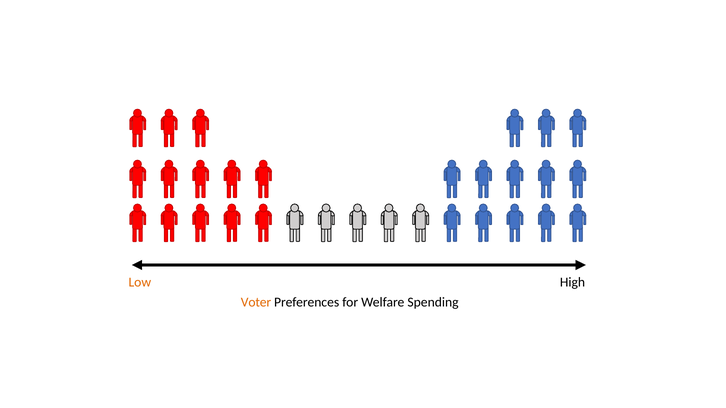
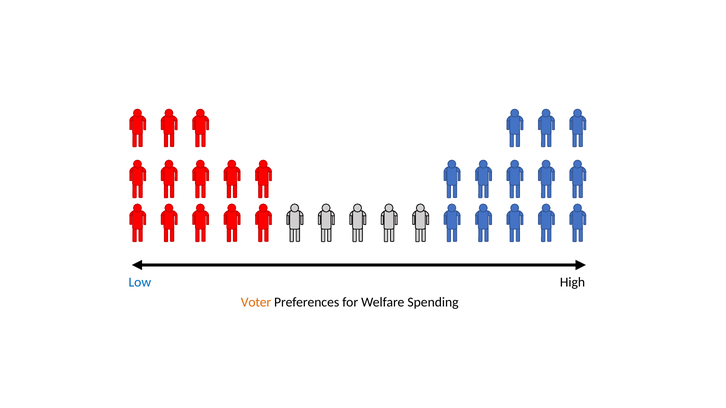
Low colour: orange -> blue
